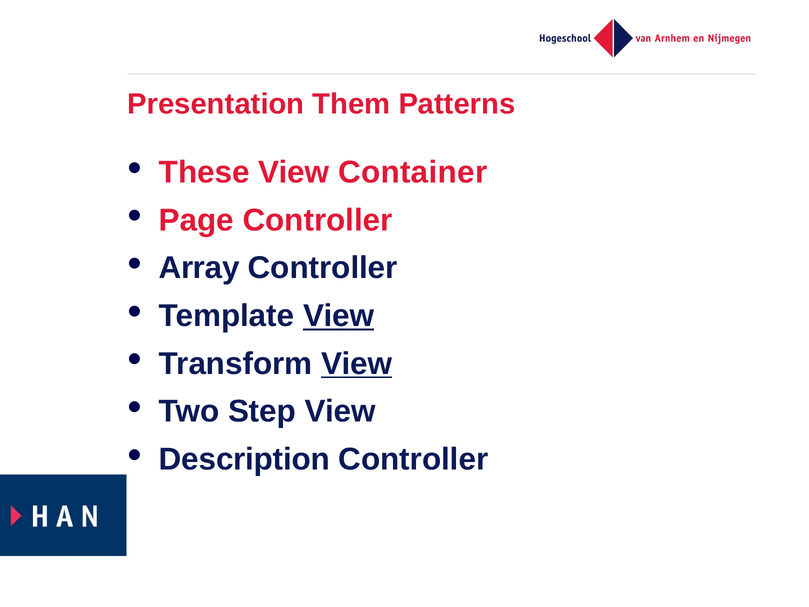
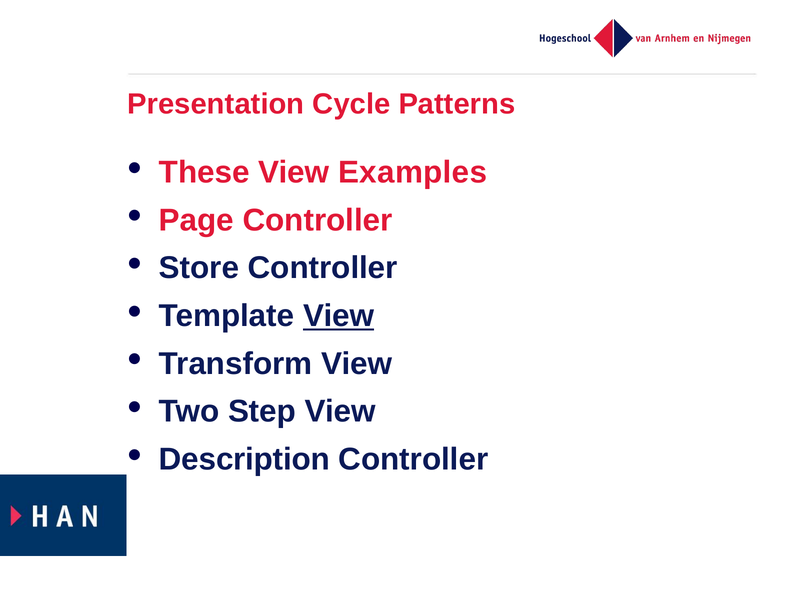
Them: Them -> Cycle
Container: Container -> Examples
Array: Array -> Store
View at (357, 364) underline: present -> none
